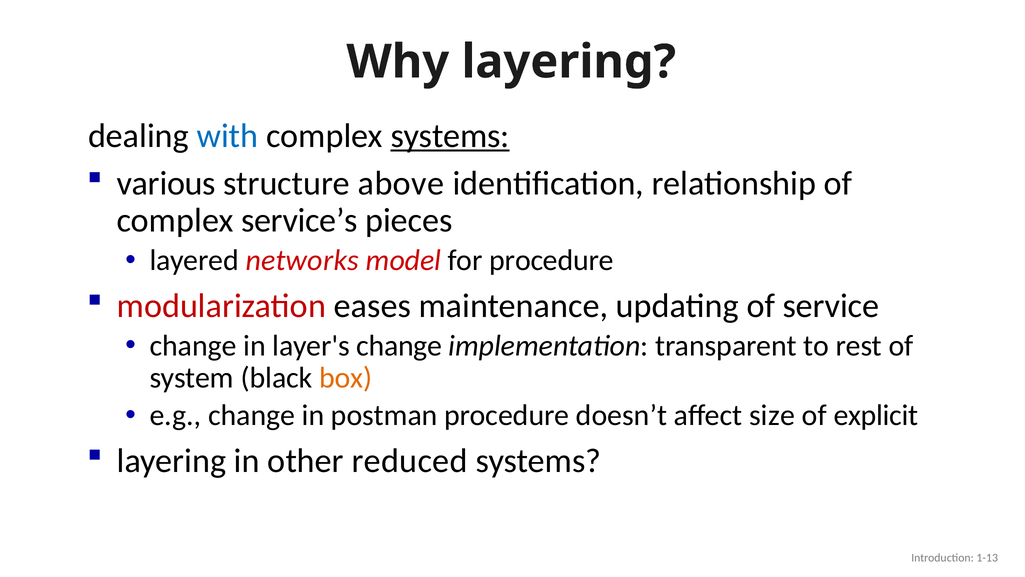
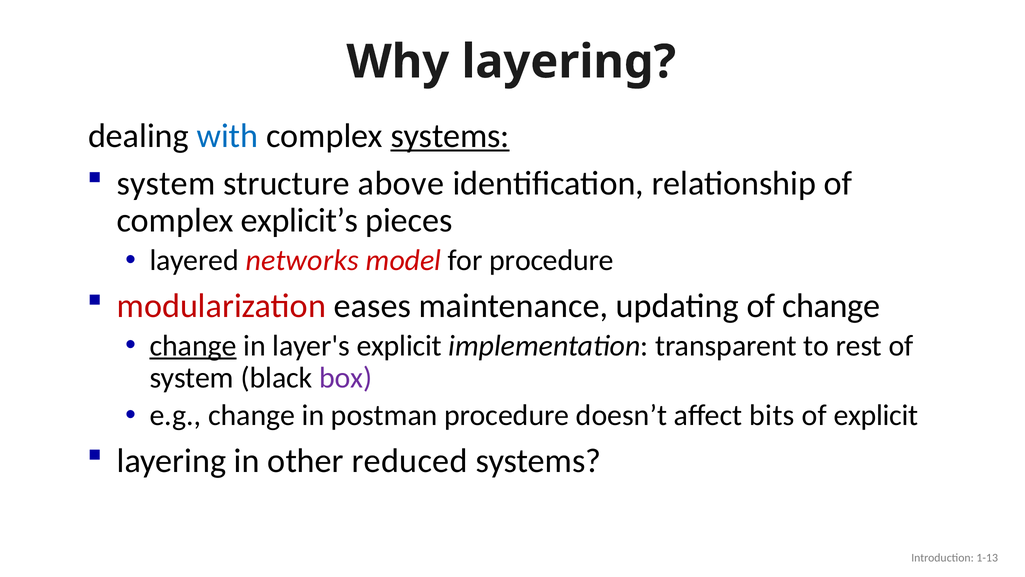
various at (166, 183): various -> system
service’s: service’s -> explicit’s
of service: service -> change
change at (193, 345) underline: none -> present
layer's change: change -> explicit
box colour: orange -> purple
size: size -> bits
